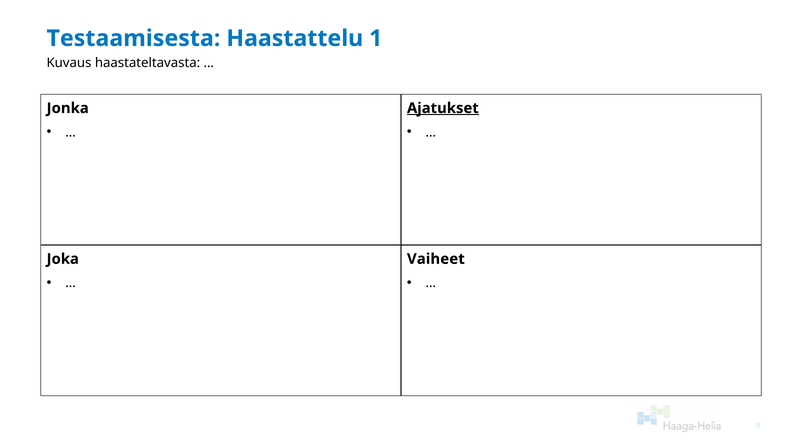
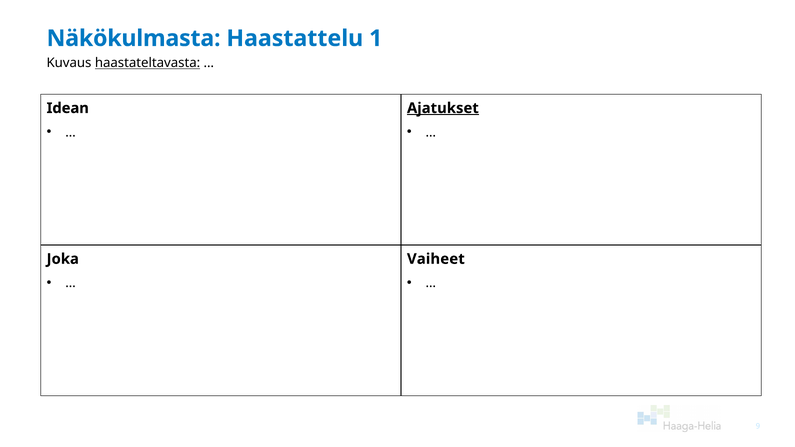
Testaamisesta: Testaamisesta -> Näkökulmasta
haastateltavasta underline: none -> present
Jonka: Jonka -> Idean
